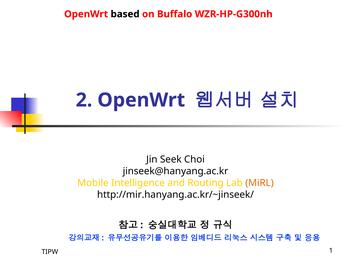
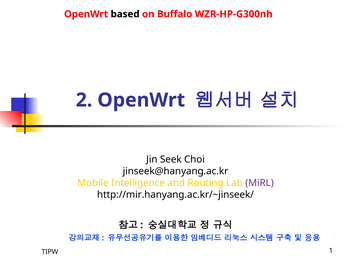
MiRL colour: orange -> purple
